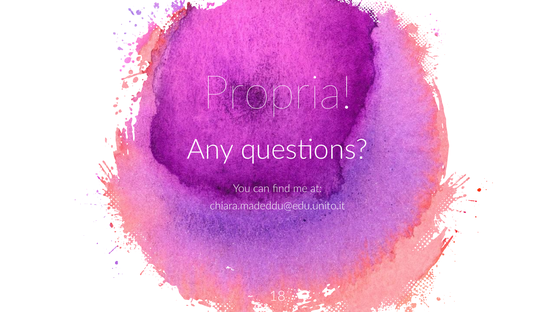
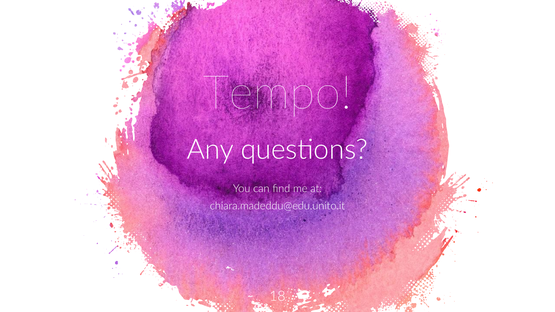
Propria: Propria -> Tempo
